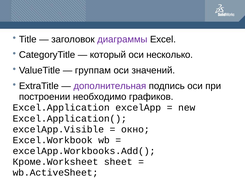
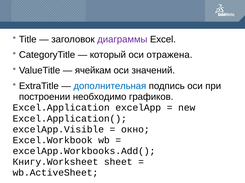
несколько: несколько -> отражена
группам: группам -> ячейкам
дополнительная colour: purple -> blue
Кроме.Worksheet: Кроме.Worksheet -> Книгу.Worksheet
